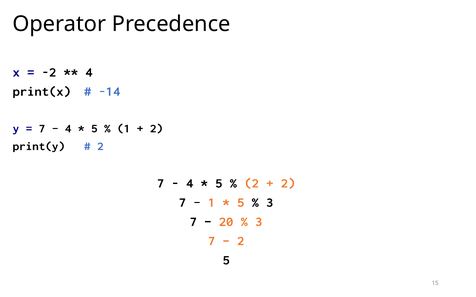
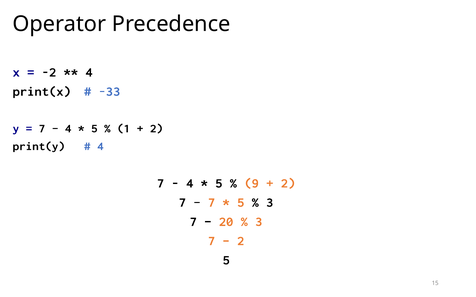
-14: -14 -> -33
2 at (100, 146): 2 -> 4
2 at (252, 183): 2 -> 9
1 at (212, 203): 1 -> 7
